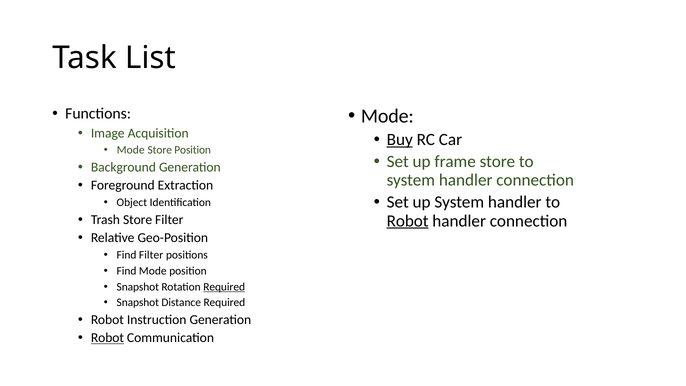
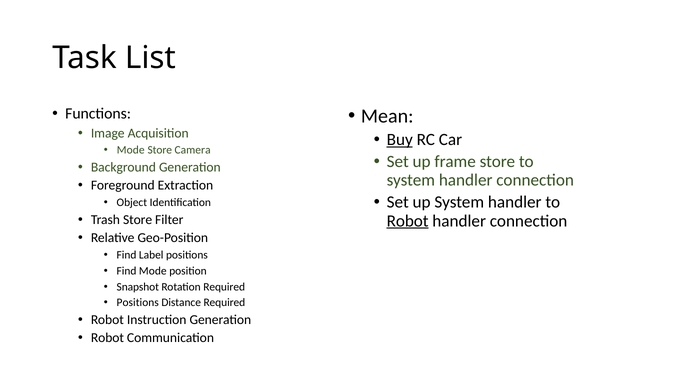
Mode at (387, 116): Mode -> Mean
Store Position: Position -> Camera
Find Filter: Filter -> Label
Required at (224, 287) underline: present -> none
Snapshot at (138, 303): Snapshot -> Positions
Robot at (107, 338) underline: present -> none
